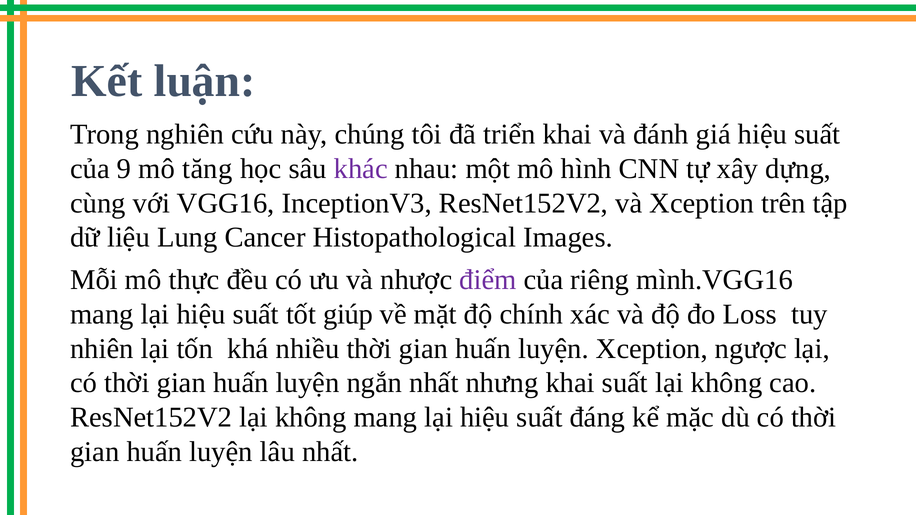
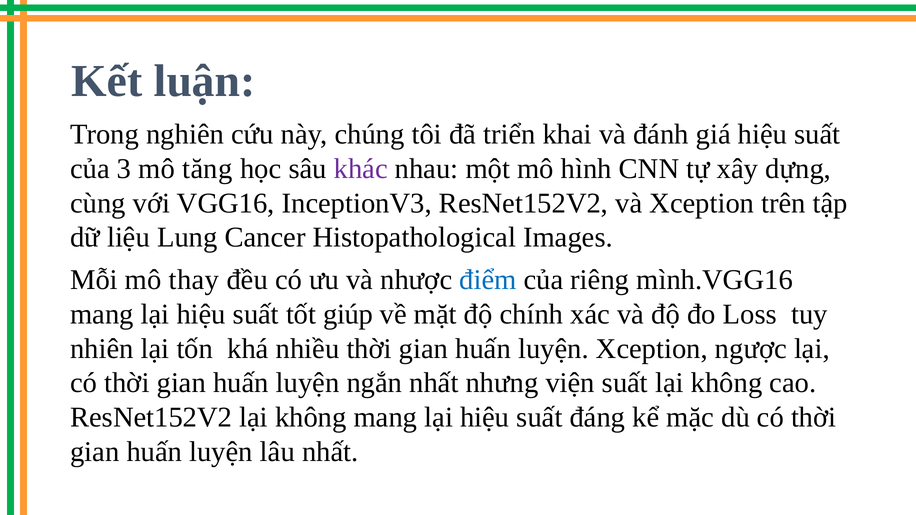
9: 9 -> 3
thực: thực -> thay
điểm colour: purple -> blue
nhưng khai: khai -> viện
